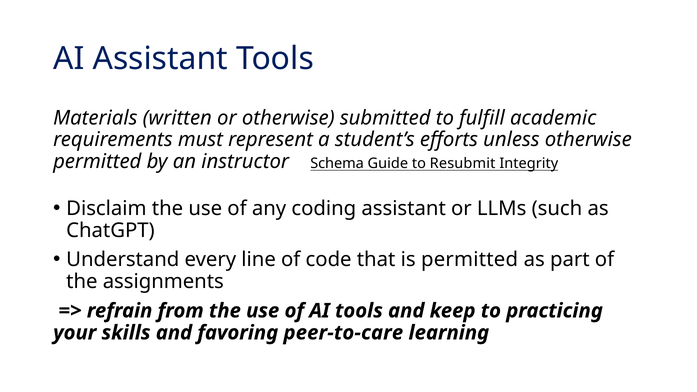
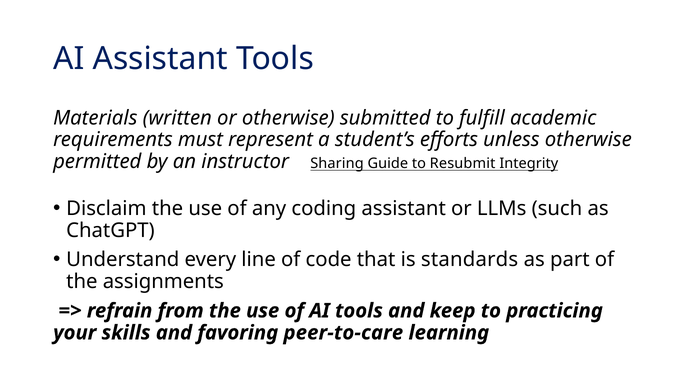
Schema: Schema -> Sharing
is permitted: permitted -> standards
